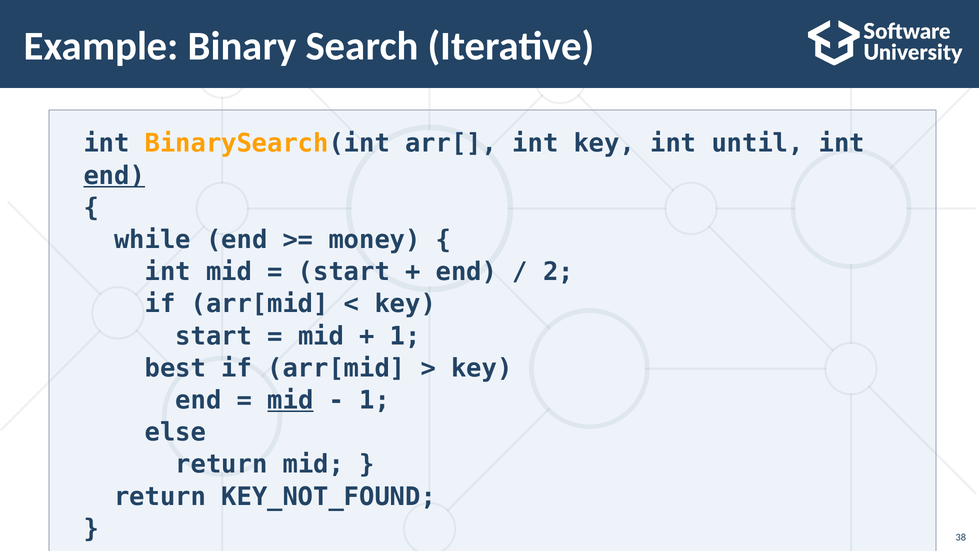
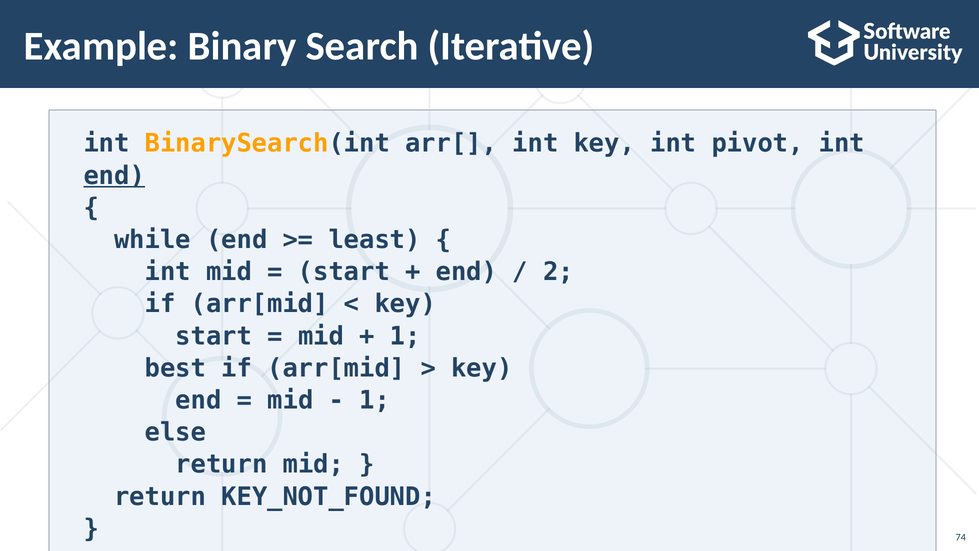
until: until -> pivot
money: money -> least
mid at (290, 400) underline: present -> none
38: 38 -> 74
